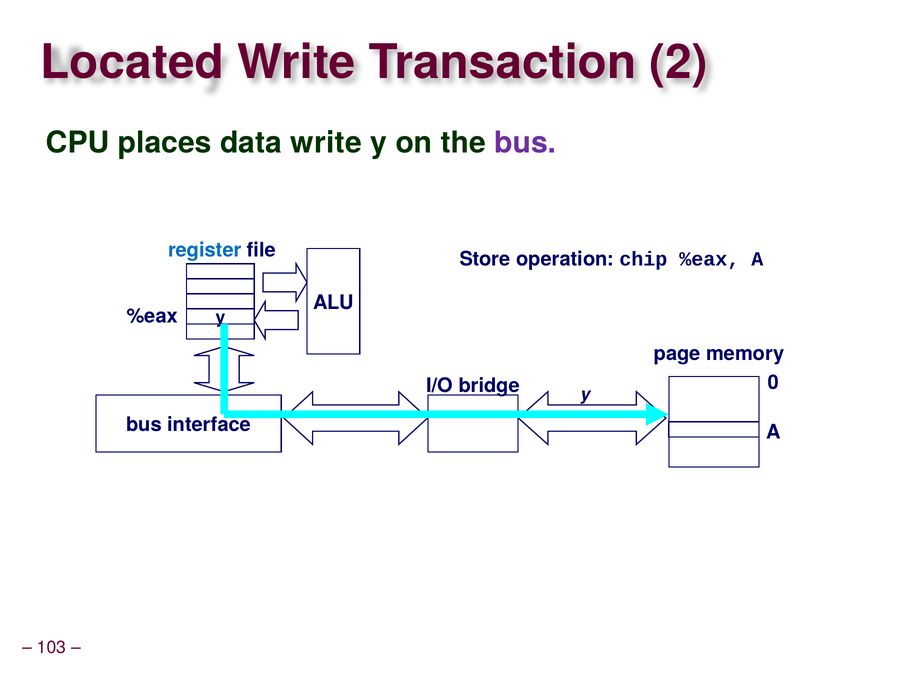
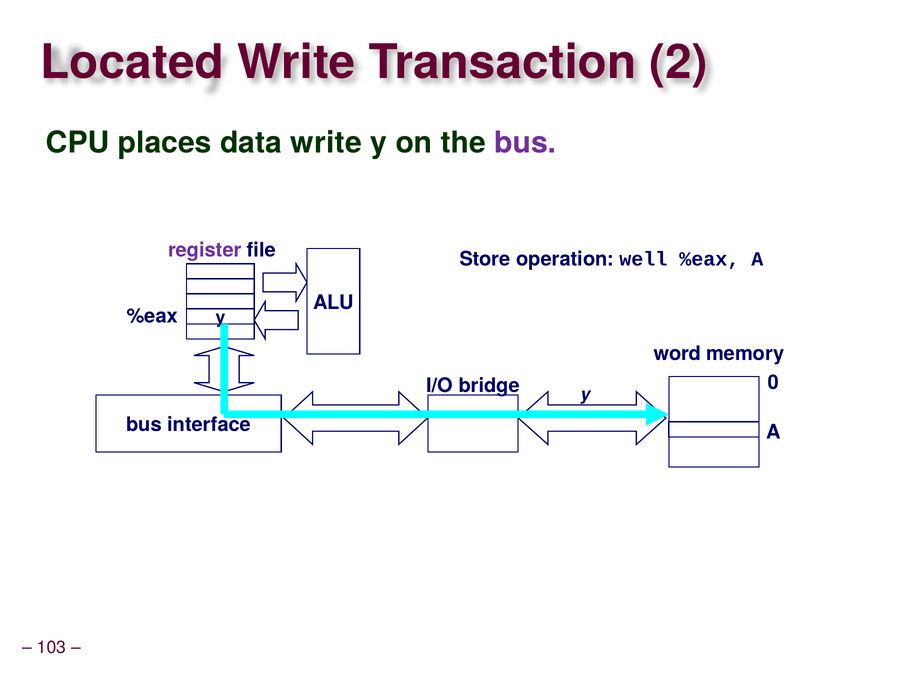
register colour: blue -> purple
chip: chip -> well
page: page -> word
